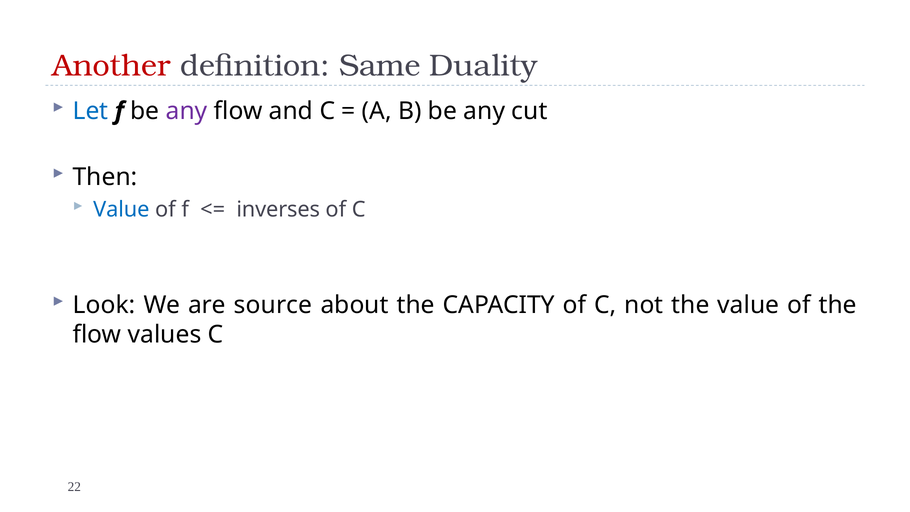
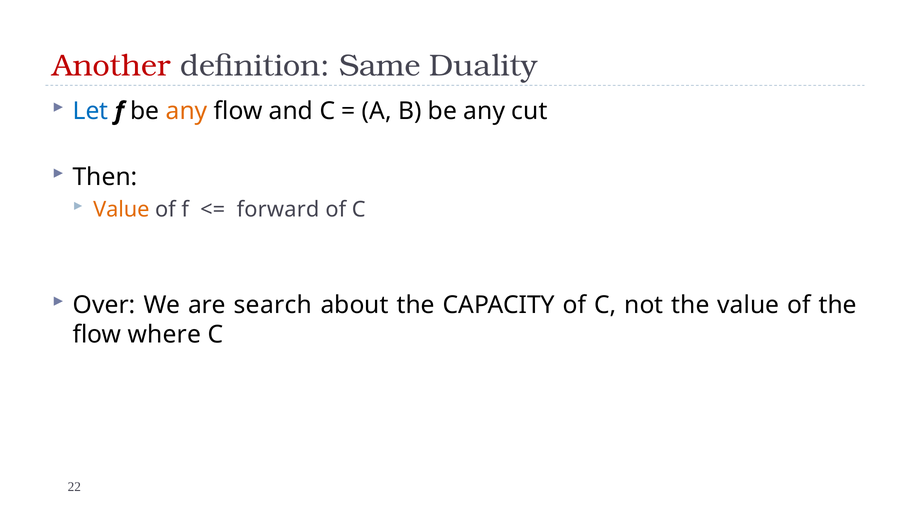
any at (187, 111) colour: purple -> orange
Value at (121, 209) colour: blue -> orange
inverses: inverses -> forward
Look: Look -> Over
source: source -> search
values: values -> where
